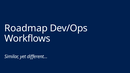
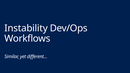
Roadmap: Roadmap -> Instability
